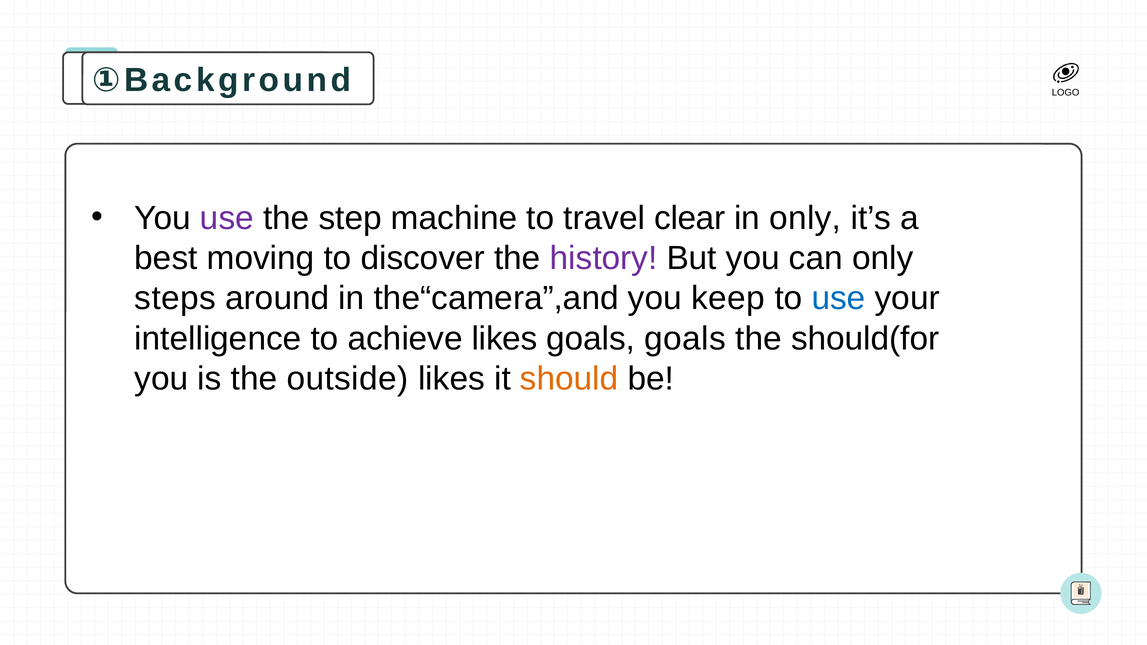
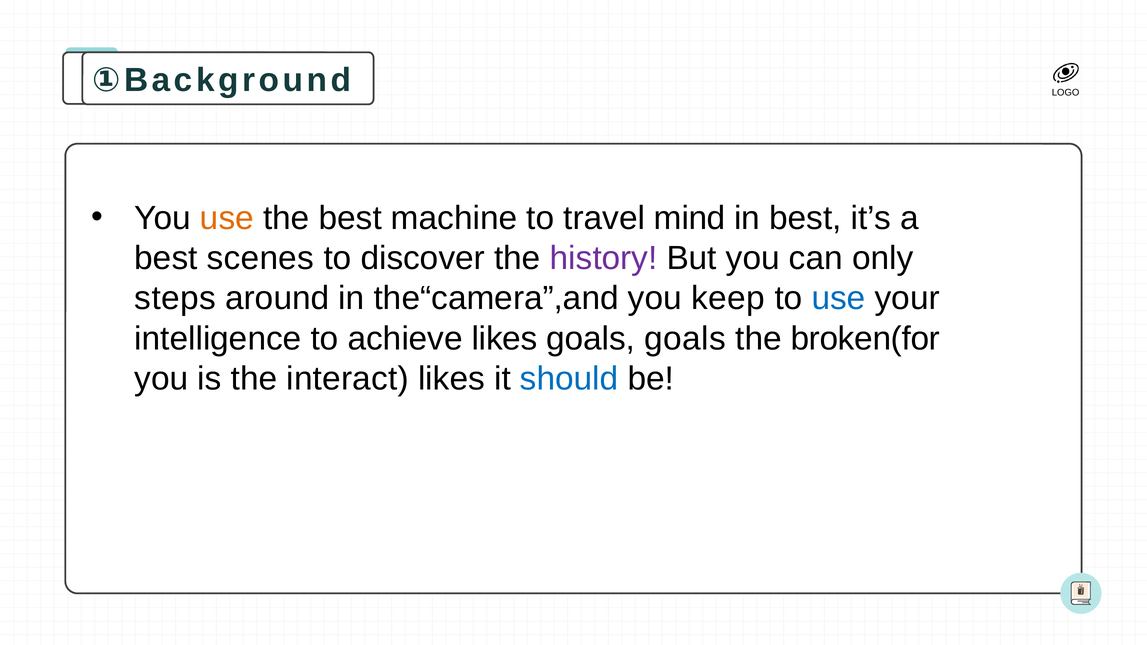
use at (227, 218) colour: purple -> orange
the step: step -> best
clear: clear -> mind
in only: only -> best
moving: moving -> scenes
should(for: should(for -> broken(for
outside: outside -> interact
should colour: orange -> blue
